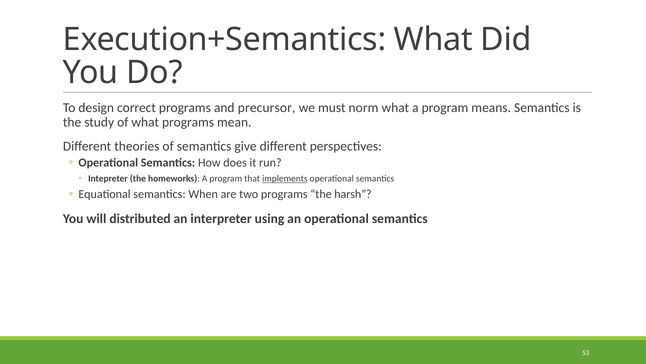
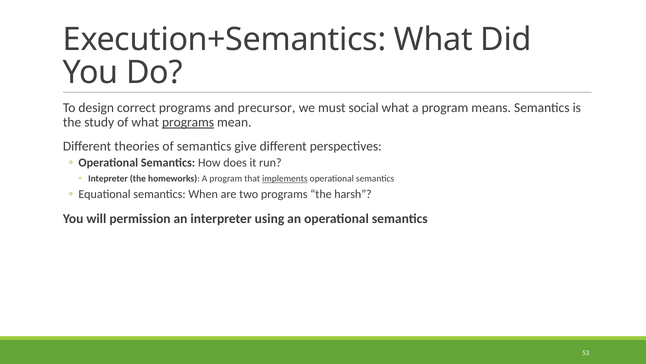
norm: norm -> social
programs at (188, 122) underline: none -> present
distributed: distributed -> permission
